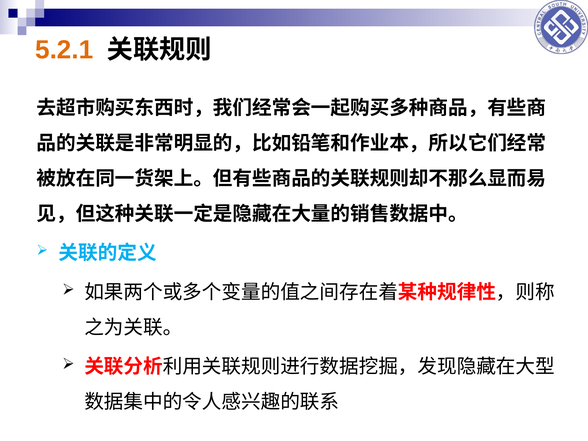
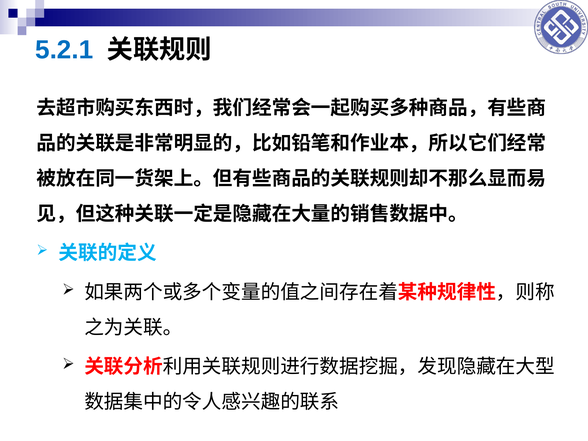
5.2.1 colour: orange -> blue
